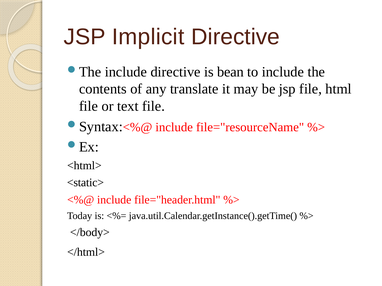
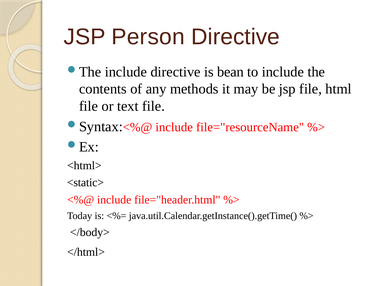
Implicit: Implicit -> Person
translate: translate -> methods
